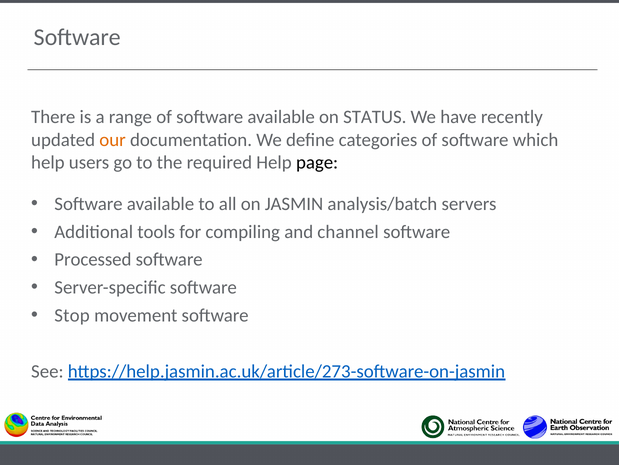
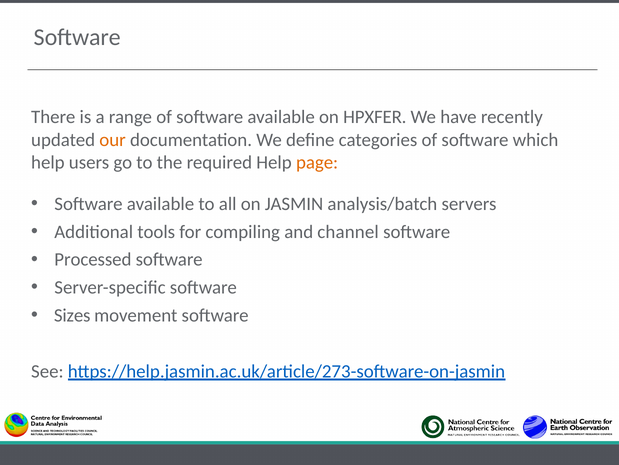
STATUS: STATUS -> HPXFER
page colour: black -> orange
Stop: Stop -> Sizes
